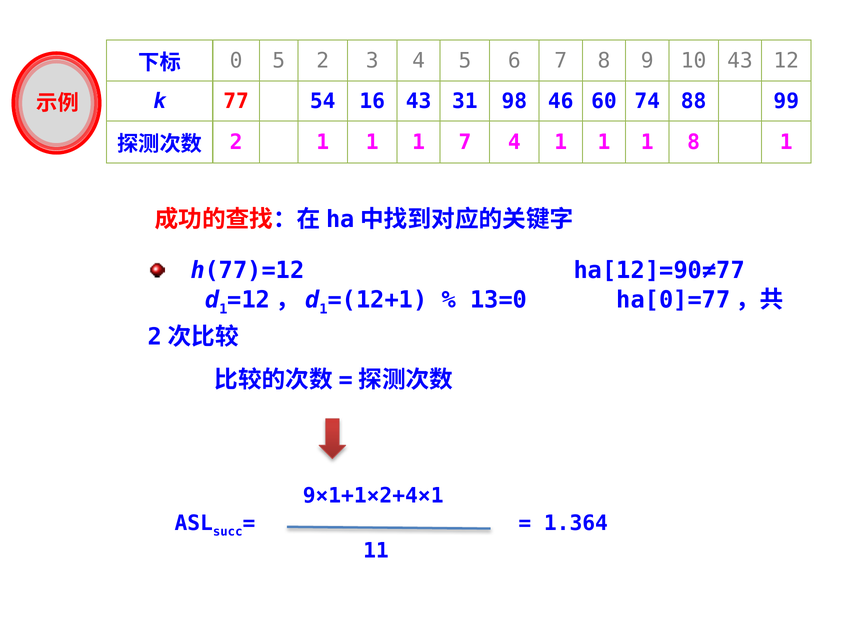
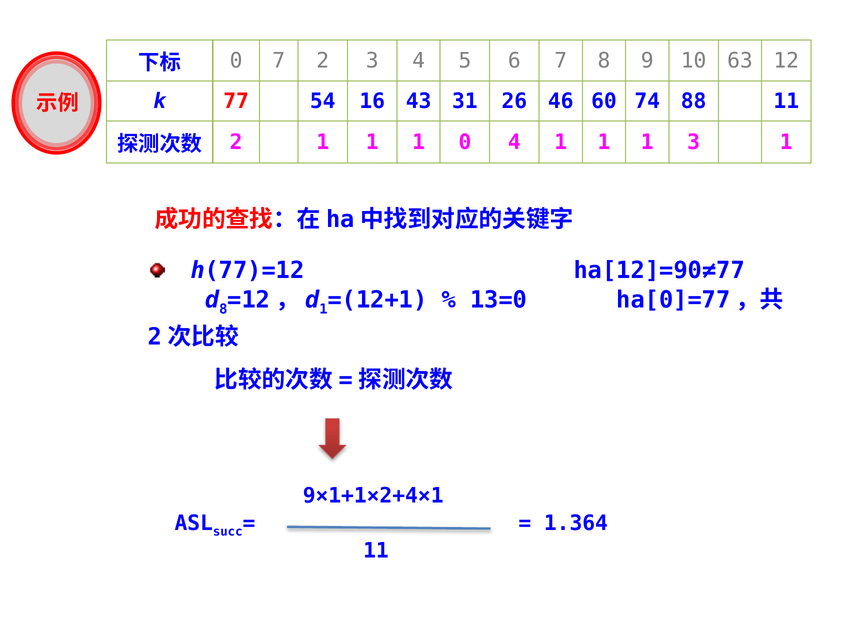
0 5: 5 -> 7
10 43: 43 -> 63
98: 98 -> 26
88 99: 99 -> 11
1 7: 7 -> 0
1 8: 8 -> 3
1 at (223, 309): 1 -> 8
